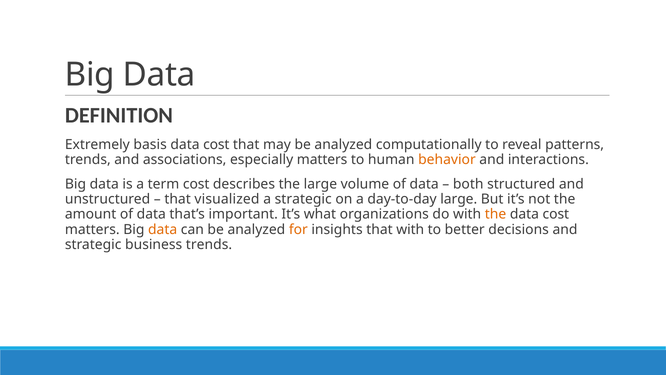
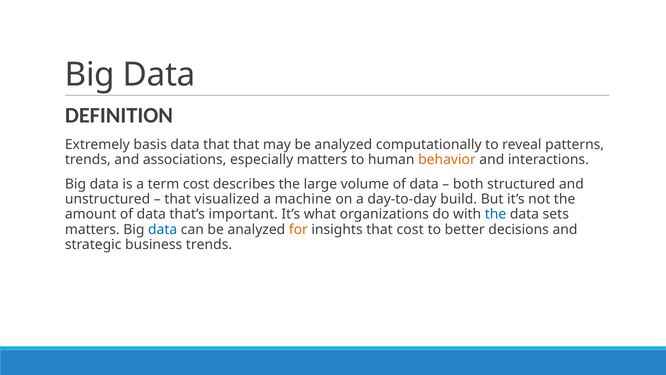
cost at (216, 144): cost -> that
a strategic: strategic -> machine
day-to-day large: large -> build
the at (496, 214) colour: orange -> blue
cost at (556, 214): cost -> sets
data at (163, 229) colour: orange -> blue
that with: with -> cost
